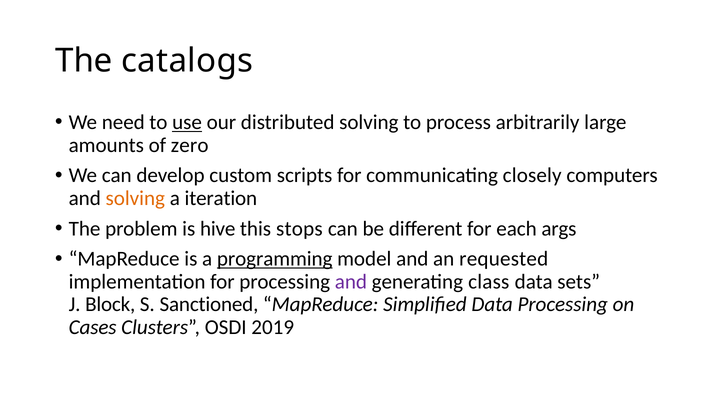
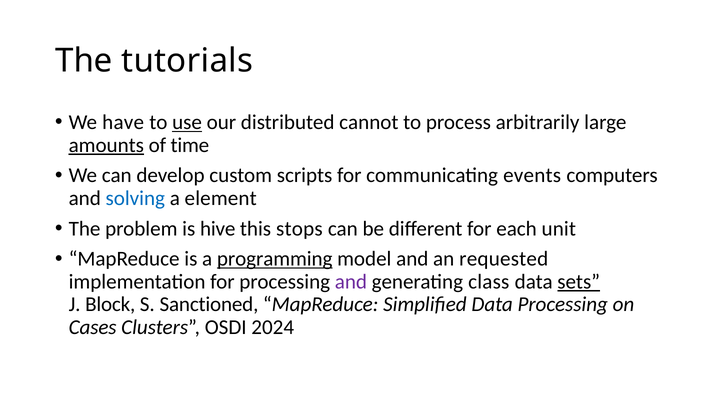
catalogs: catalogs -> tutorials
need: need -> have
distributed solving: solving -> cannot
amounts underline: none -> present
zero: zero -> time
closely: closely -> events
solving at (135, 198) colour: orange -> blue
iteration: iteration -> element
args: args -> unit
sets underline: none -> present
2019: 2019 -> 2024
